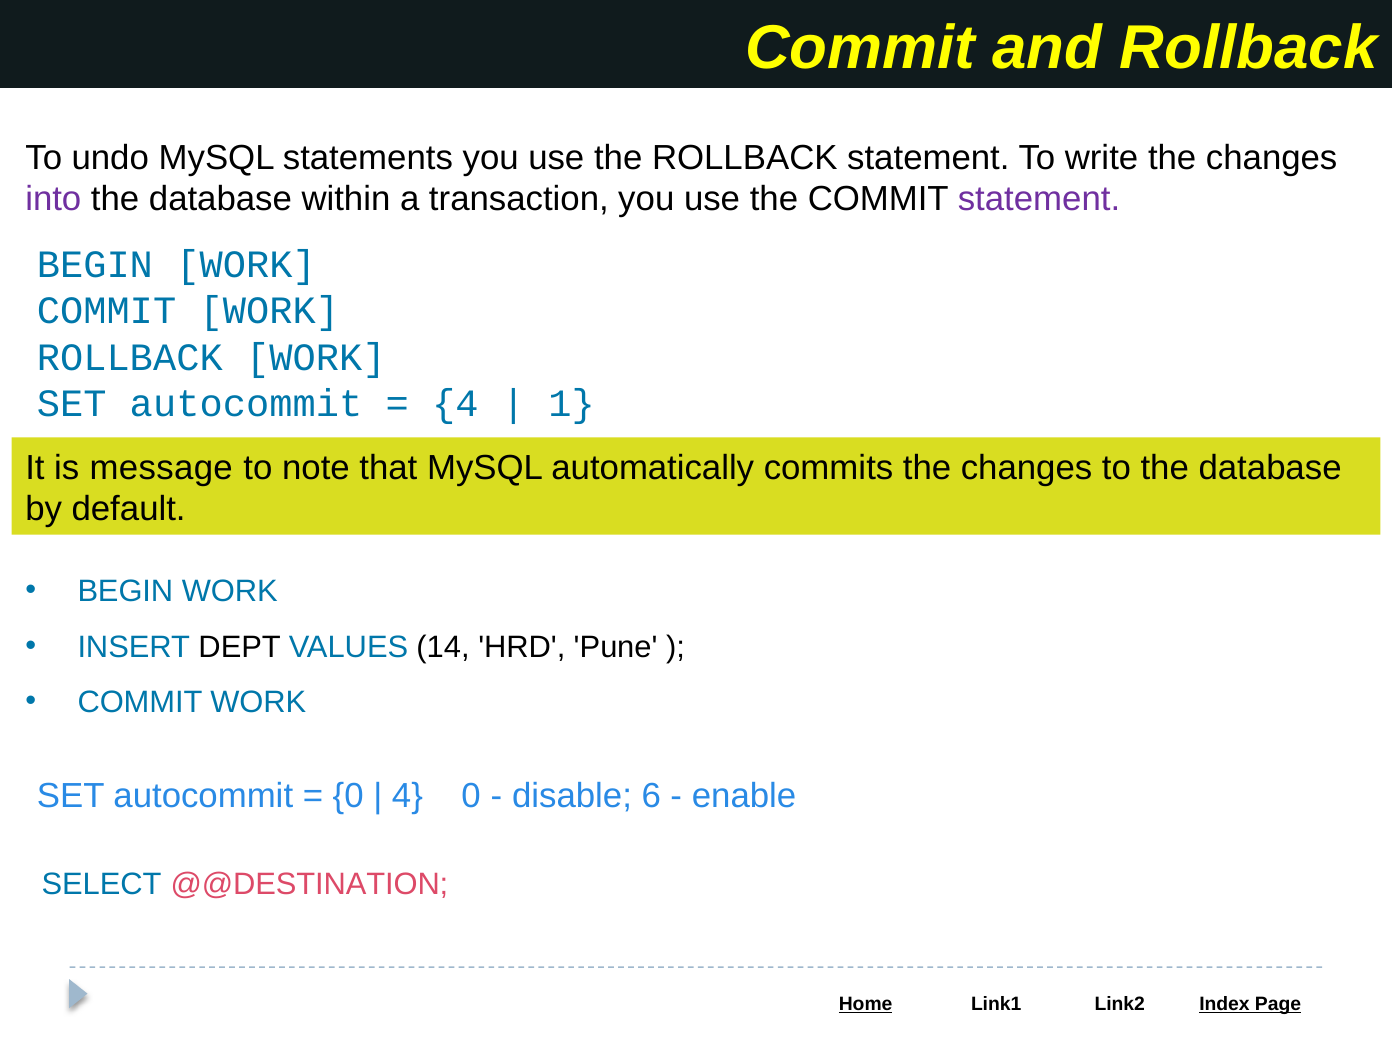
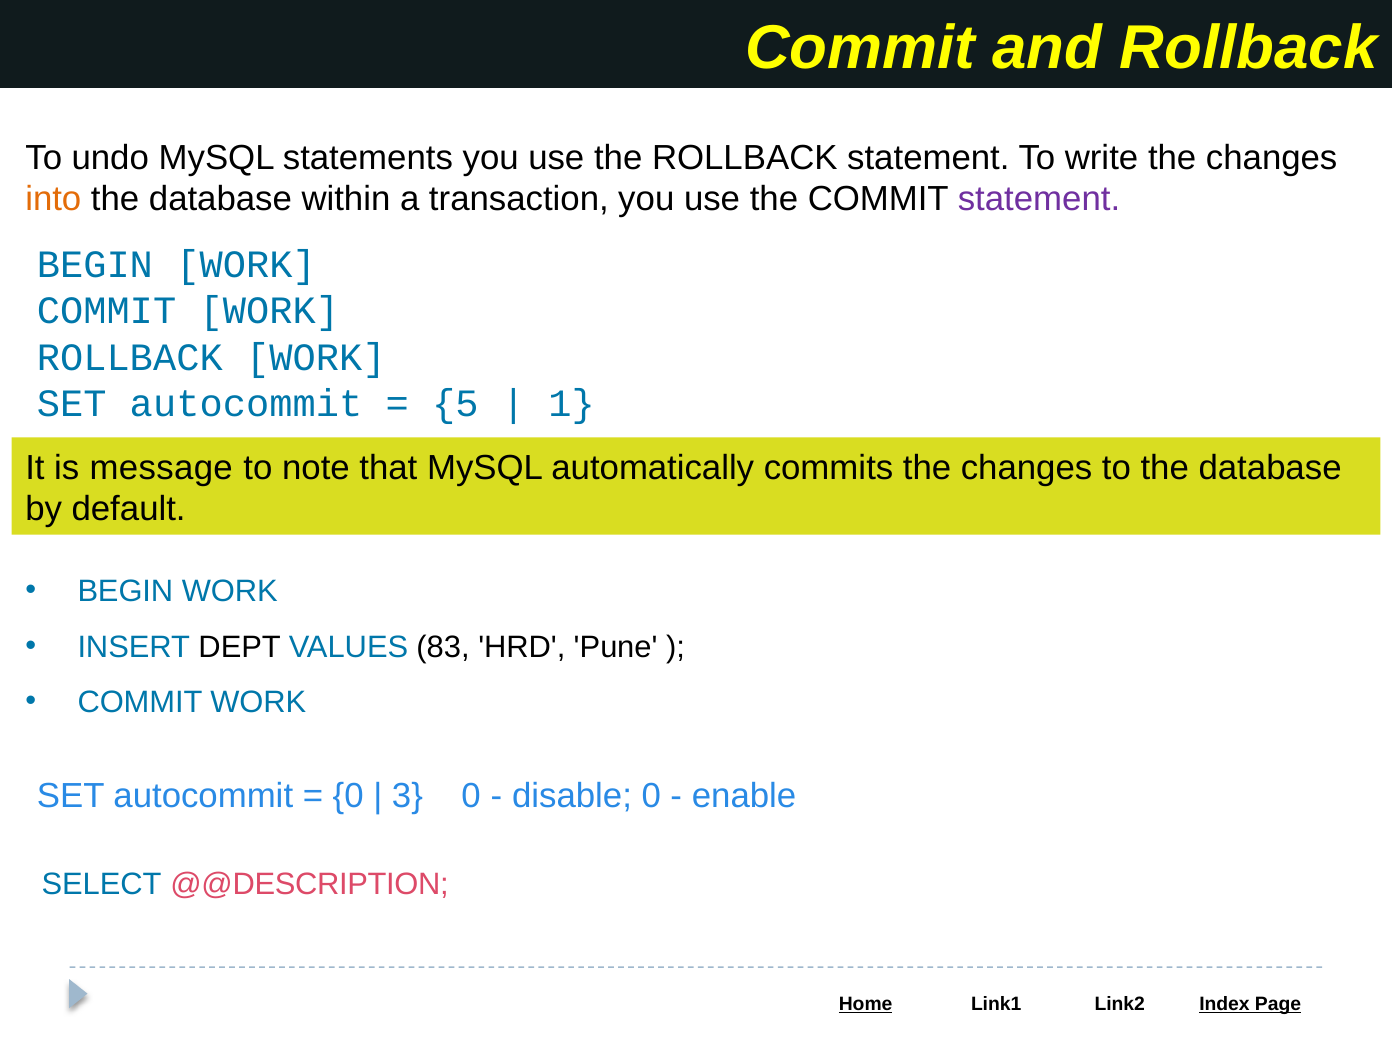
into colour: purple -> orange
4 at (455, 404): 4 -> 5
14: 14 -> 83
4 at (407, 796): 4 -> 3
disable 6: 6 -> 0
@@DESTINATION: @@DESTINATION -> @@DESCRIPTION
